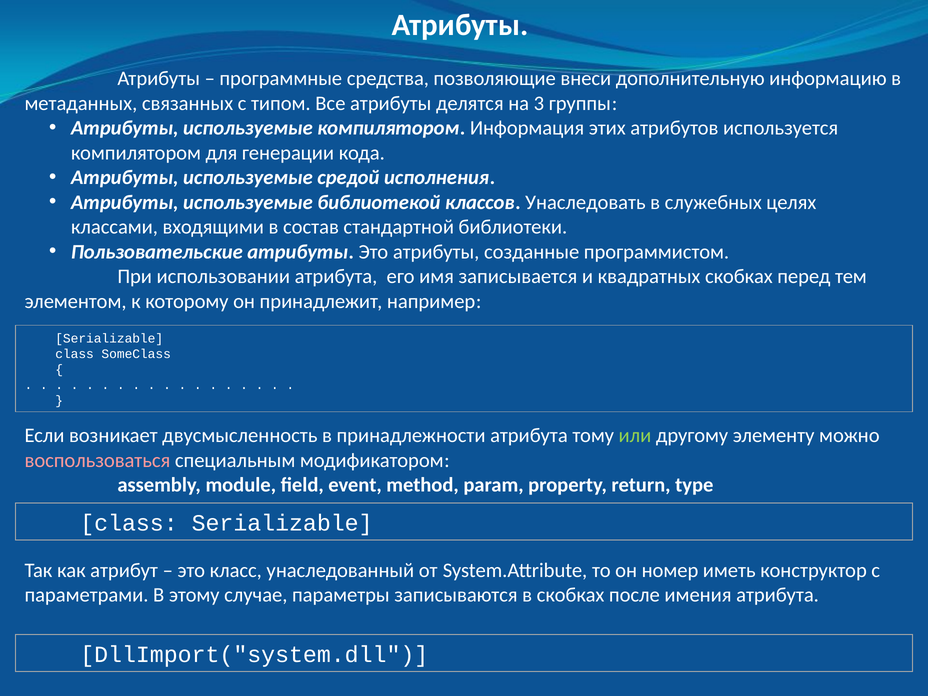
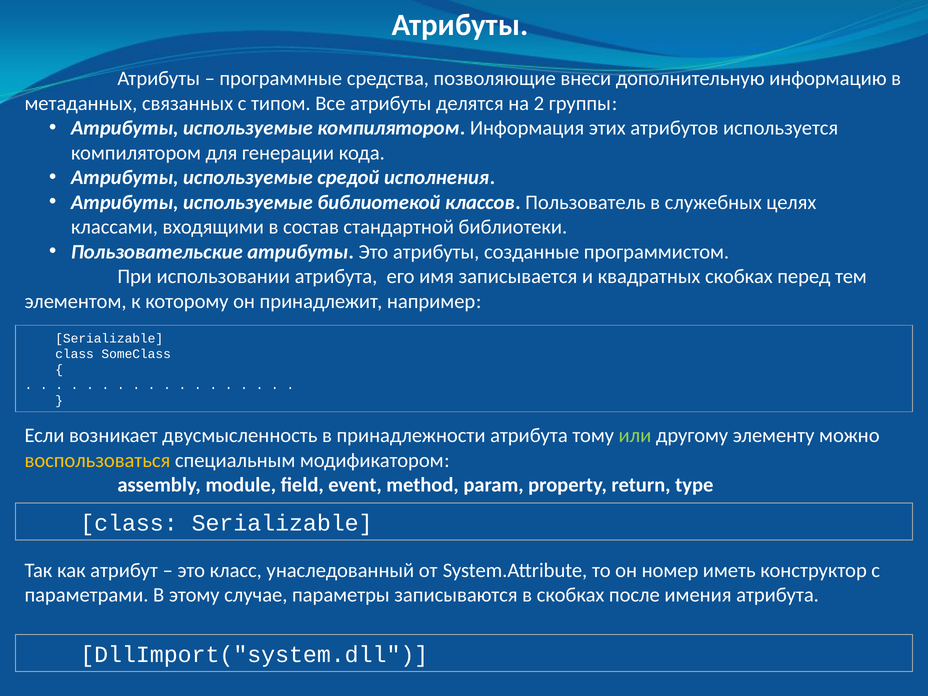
3: 3 -> 2
Унаследовать: Унаследовать -> Пользователь
воспользоваться colour: pink -> yellow
